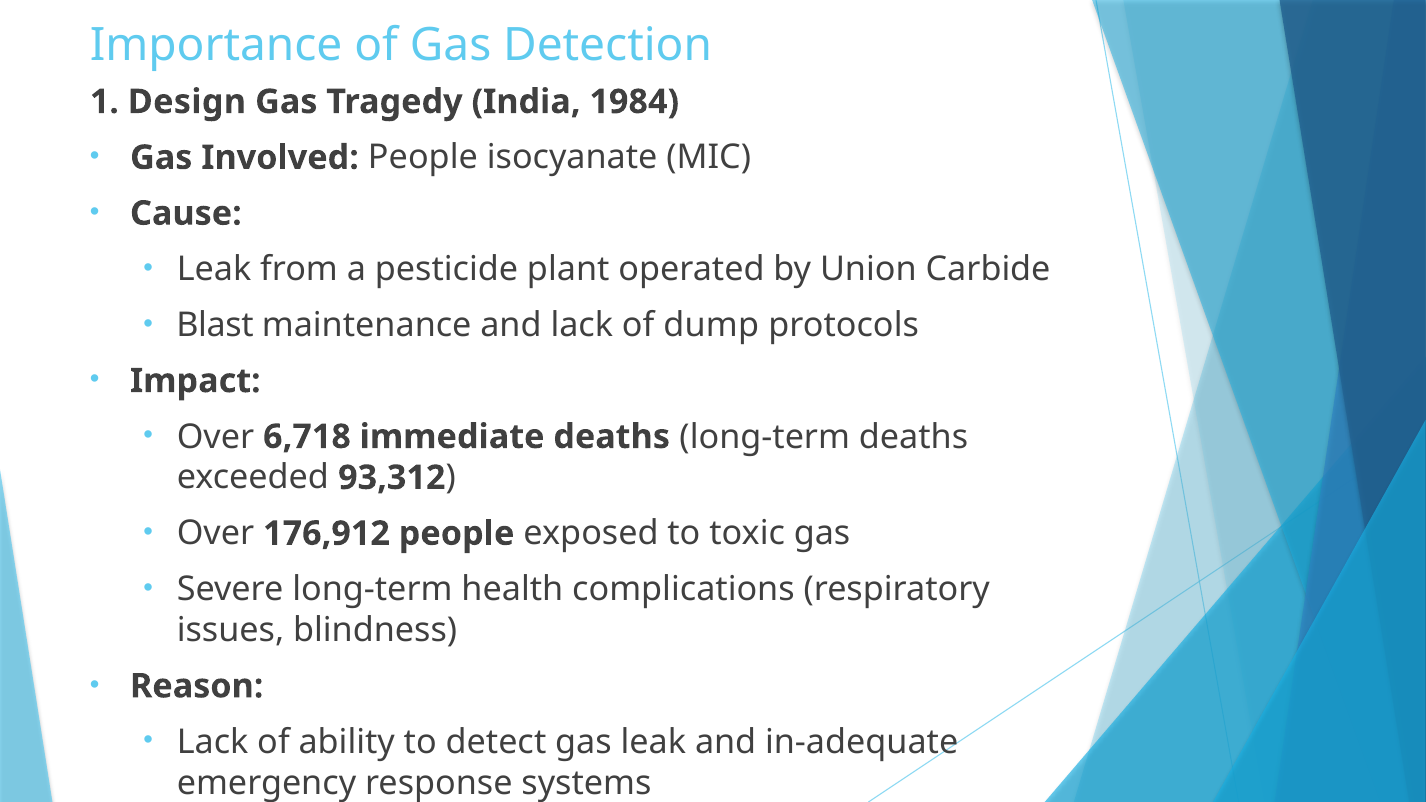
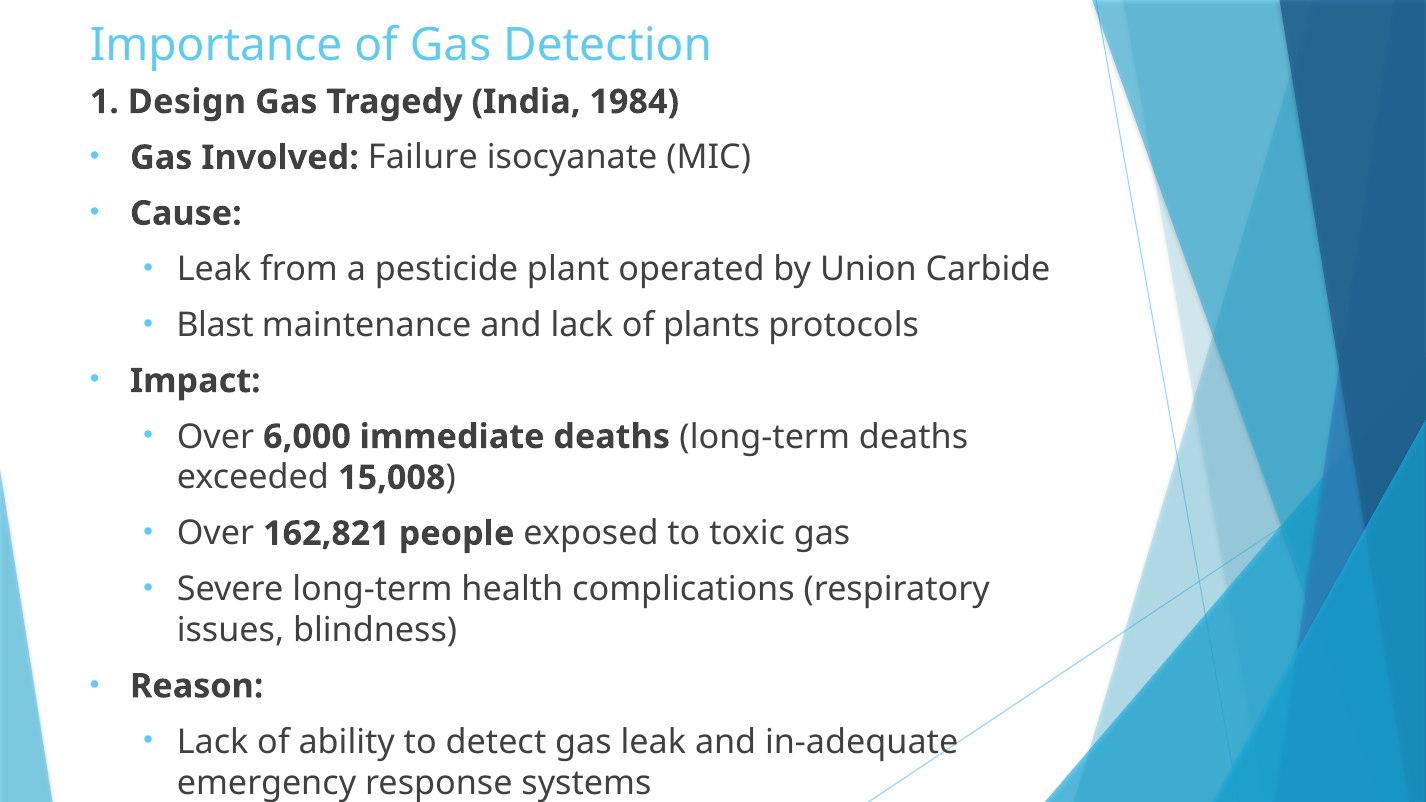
Involved People: People -> Failure
dump: dump -> plants
6,718: 6,718 -> 6,000
93,312: 93,312 -> 15,008
176,912: 176,912 -> 162,821
